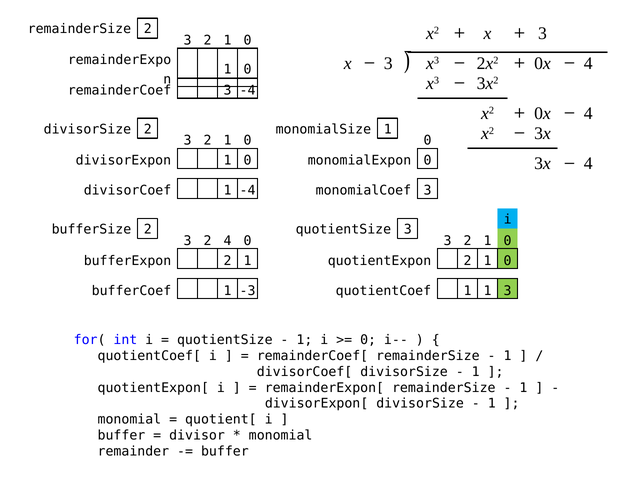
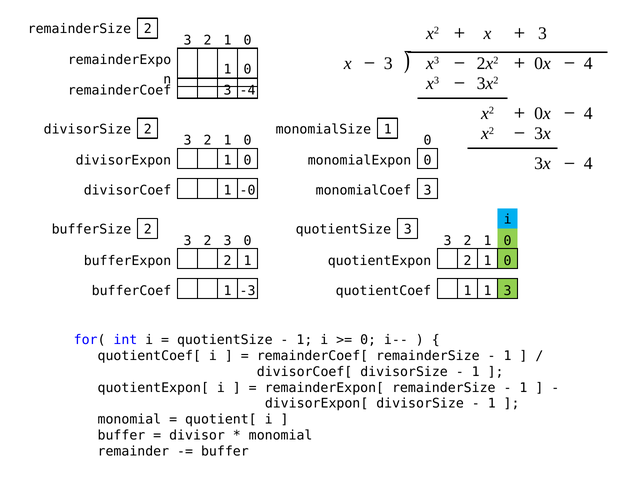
1 -4: -4 -> -0
2 4: 4 -> 3
